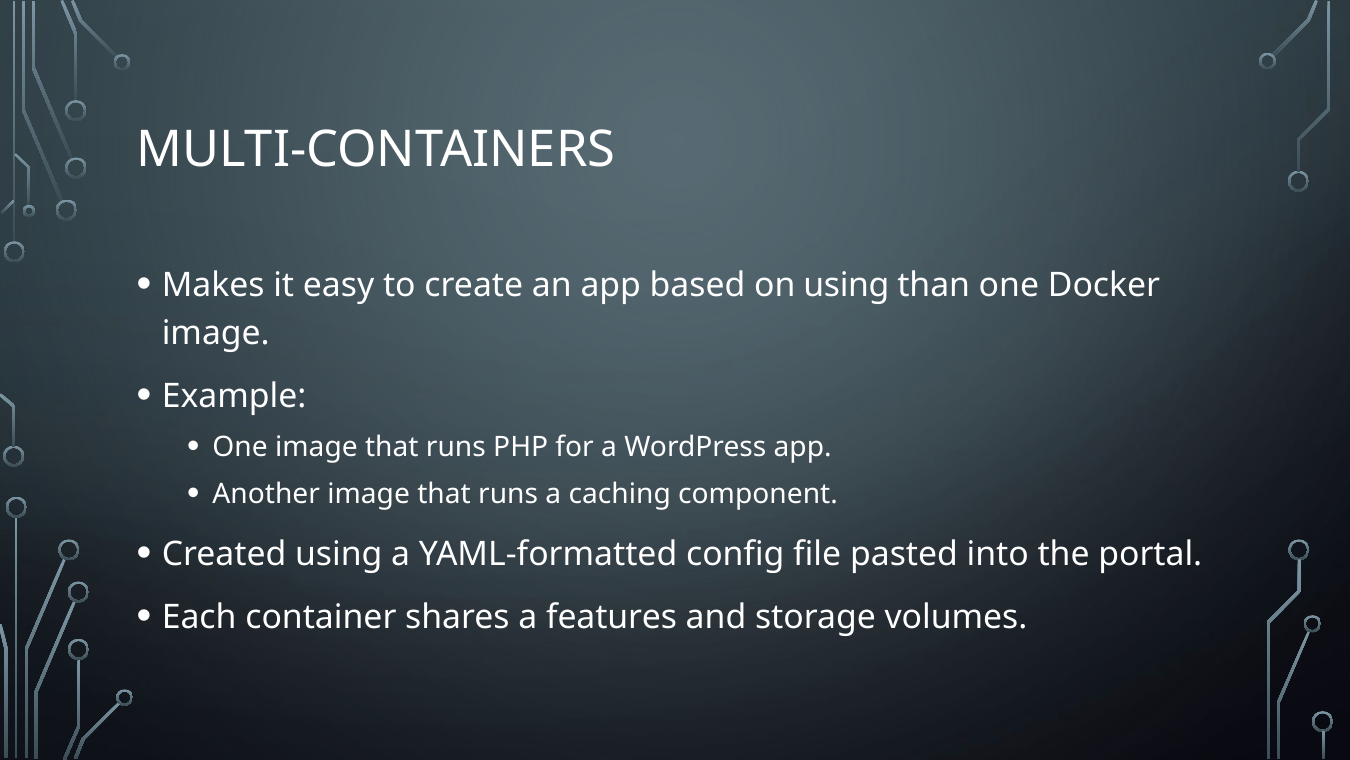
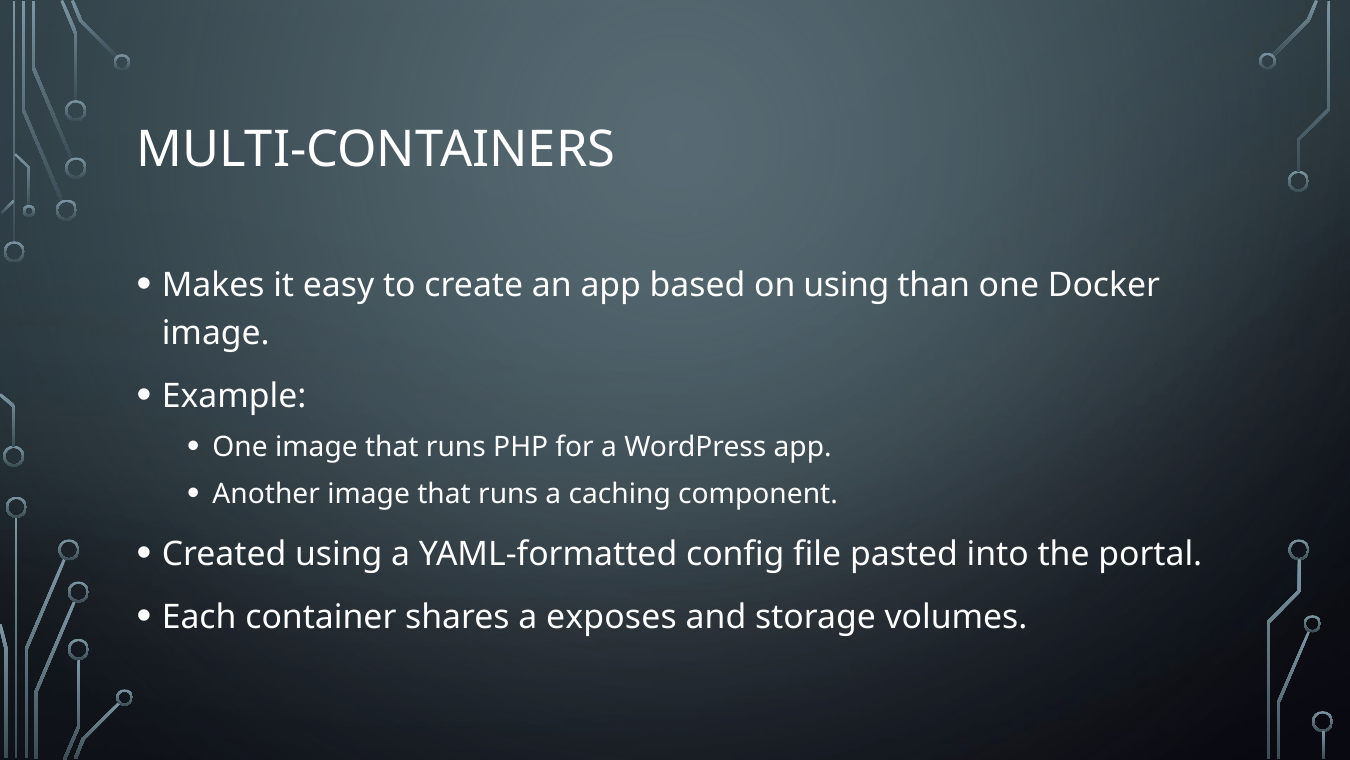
features: features -> exposes
